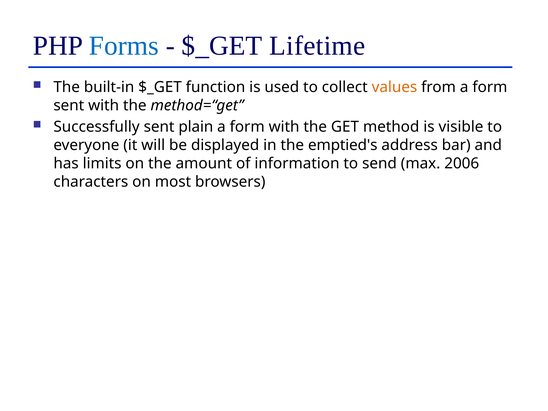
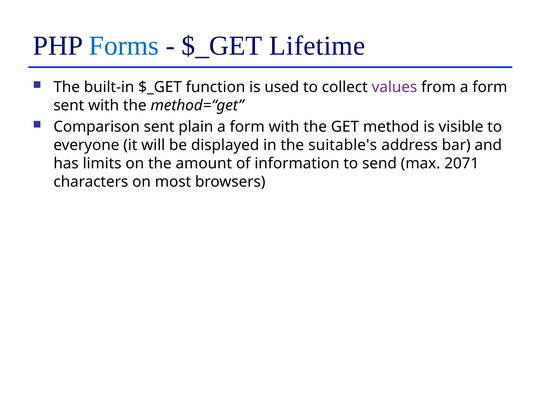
values colour: orange -> purple
Successfully: Successfully -> Comparison
emptied's: emptied's -> suitable's
2006: 2006 -> 2071
